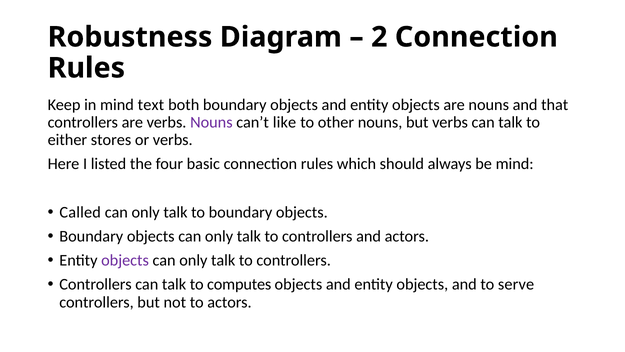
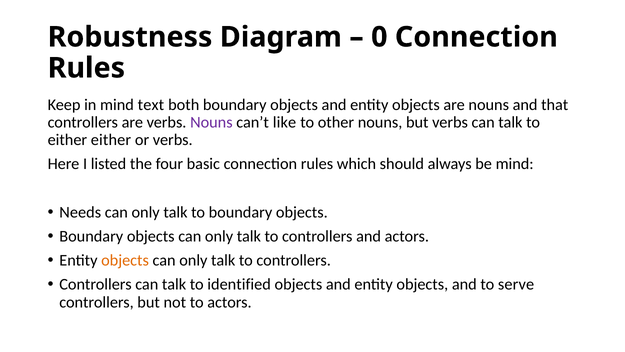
2: 2 -> 0
either stores: stores -> either
Called: Called -> Needs
objects at (125, 260) colour: purple -> orange
computes: computes -> identified
